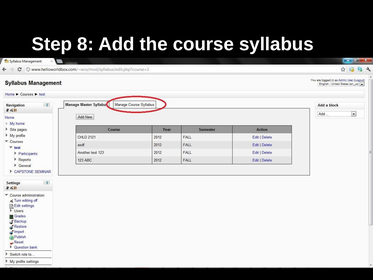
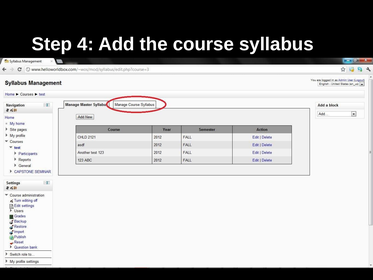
8: 8 -> 4
